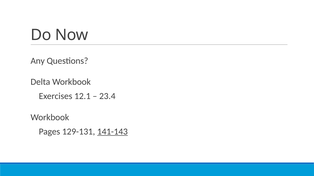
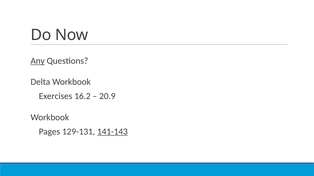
Any underline: none -> present
12.1: 12.1 -> 16.2
23.4: 23.4 -> 20.9
